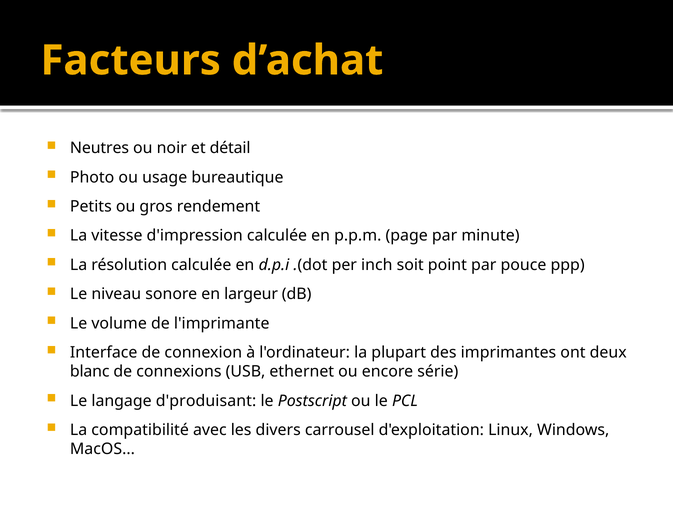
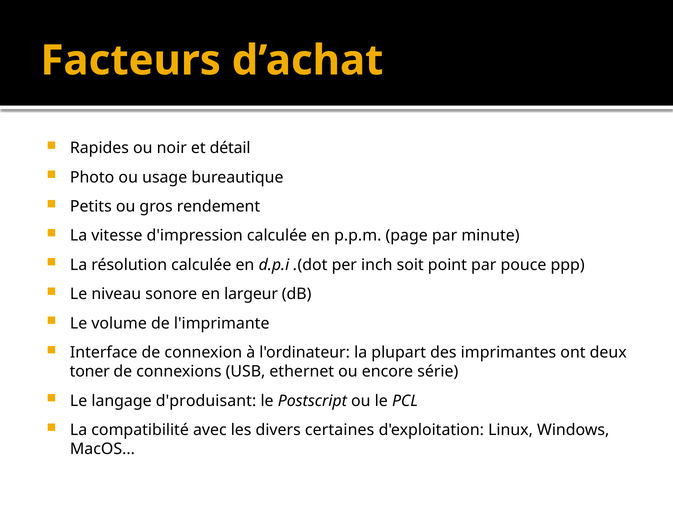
Neutres: Neutres -> Rapides
blanc: blanc -> toner
carrousel: carrousel -> certaines
